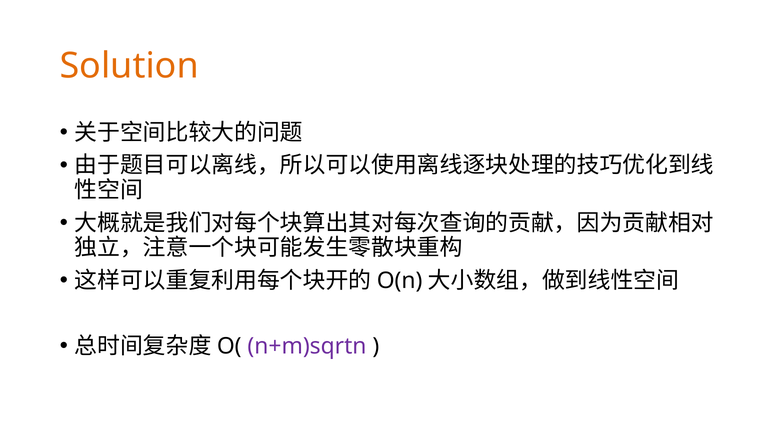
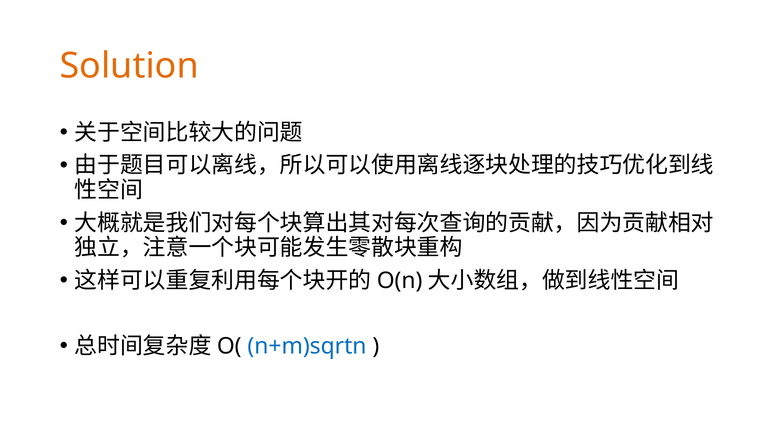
n+m)sqrtn colour: purple -> blue
